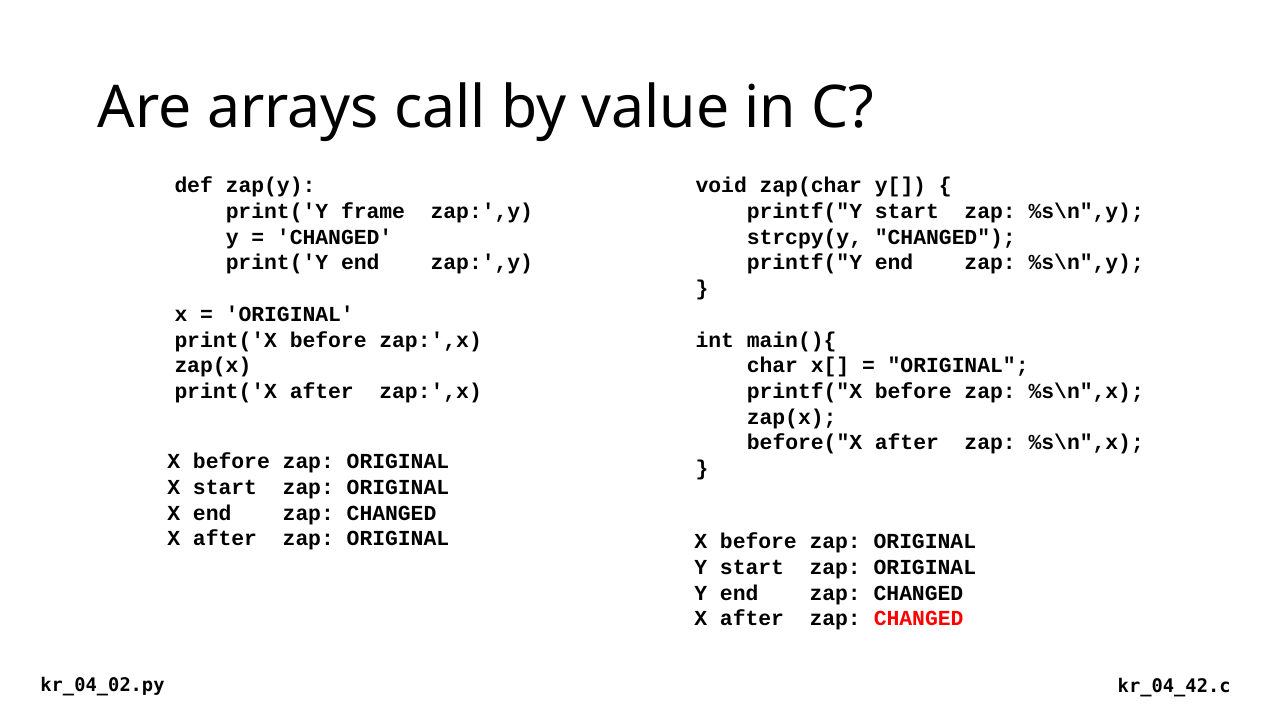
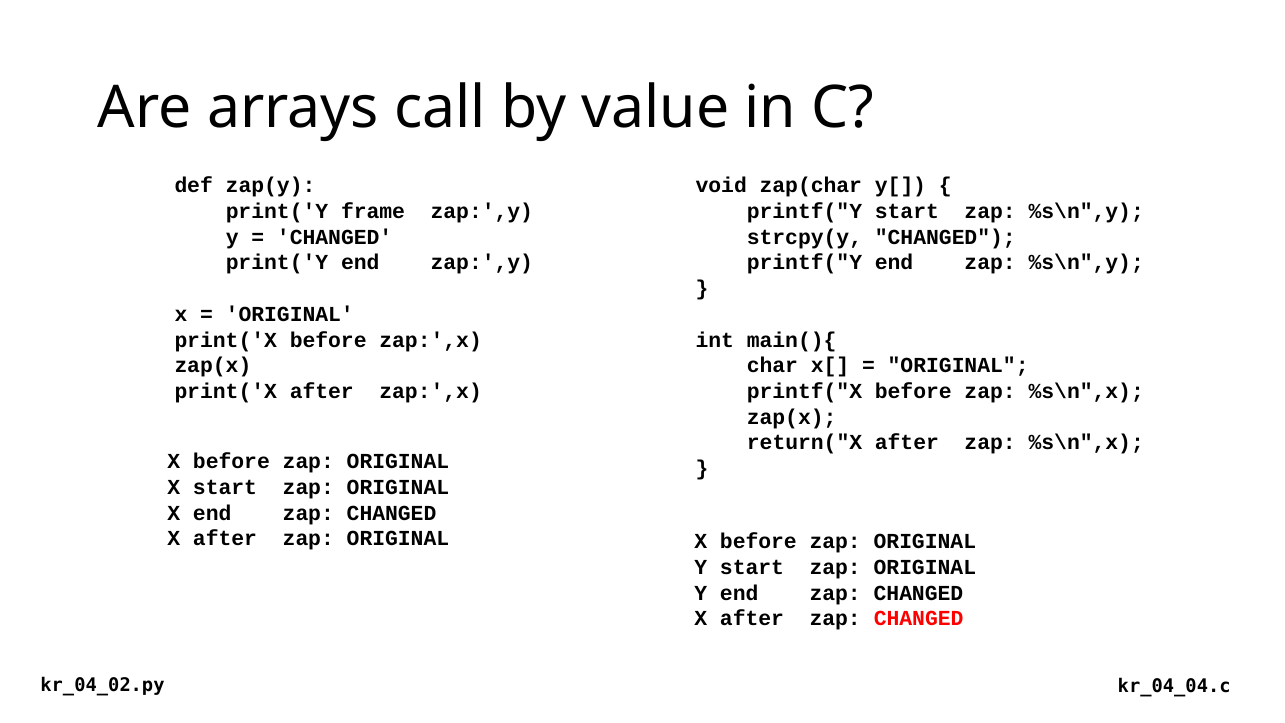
before("X: before("X -> return("X
kr_04_42.c: kr_04_42.c -> kr_04_04.c
